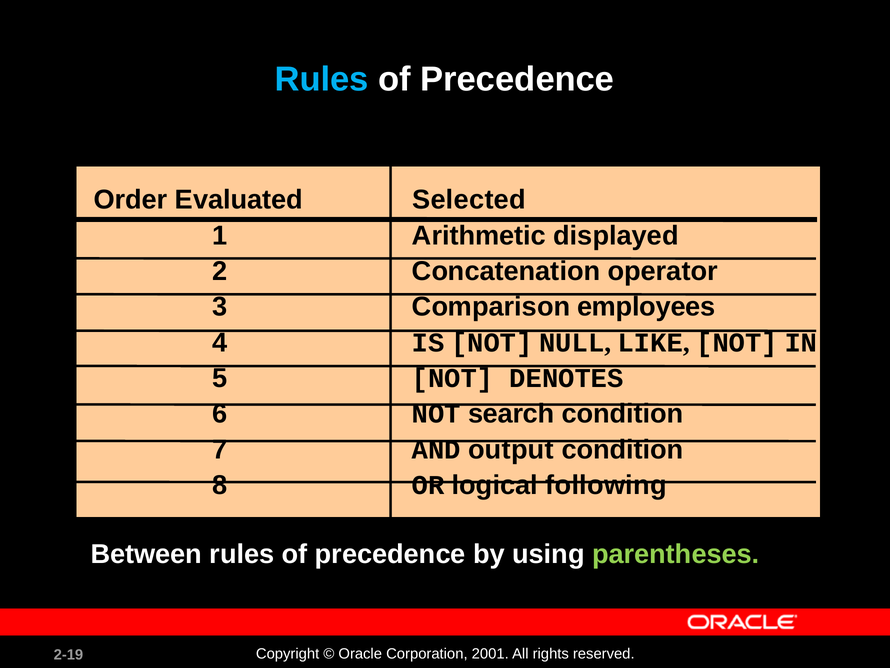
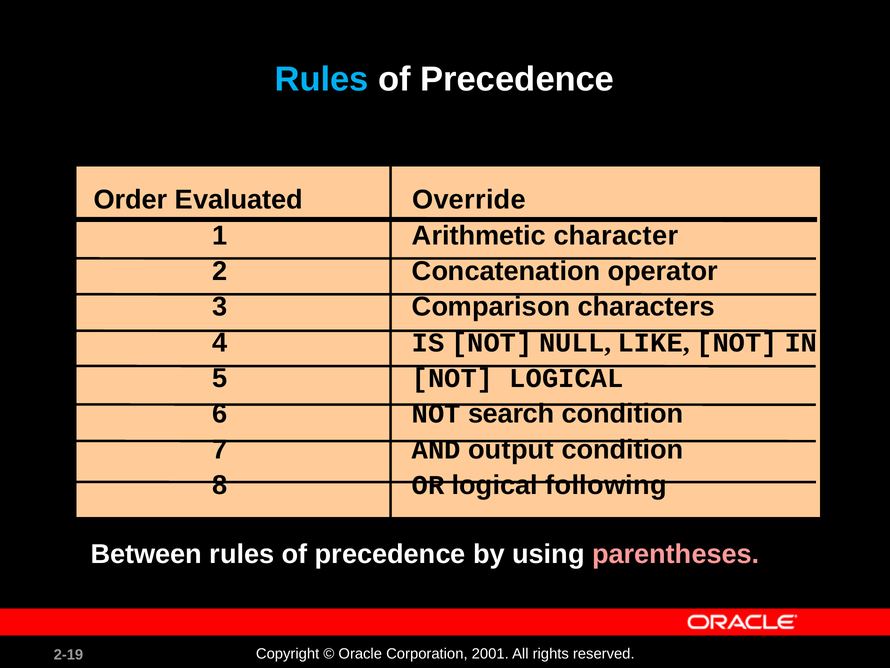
Selected: Selected -> Override
displayed: displayed -> character
employees: employees -> characters
NOT DENOTES: DENOTES -> LOGICAL
parentheses colour: light green -> pink
